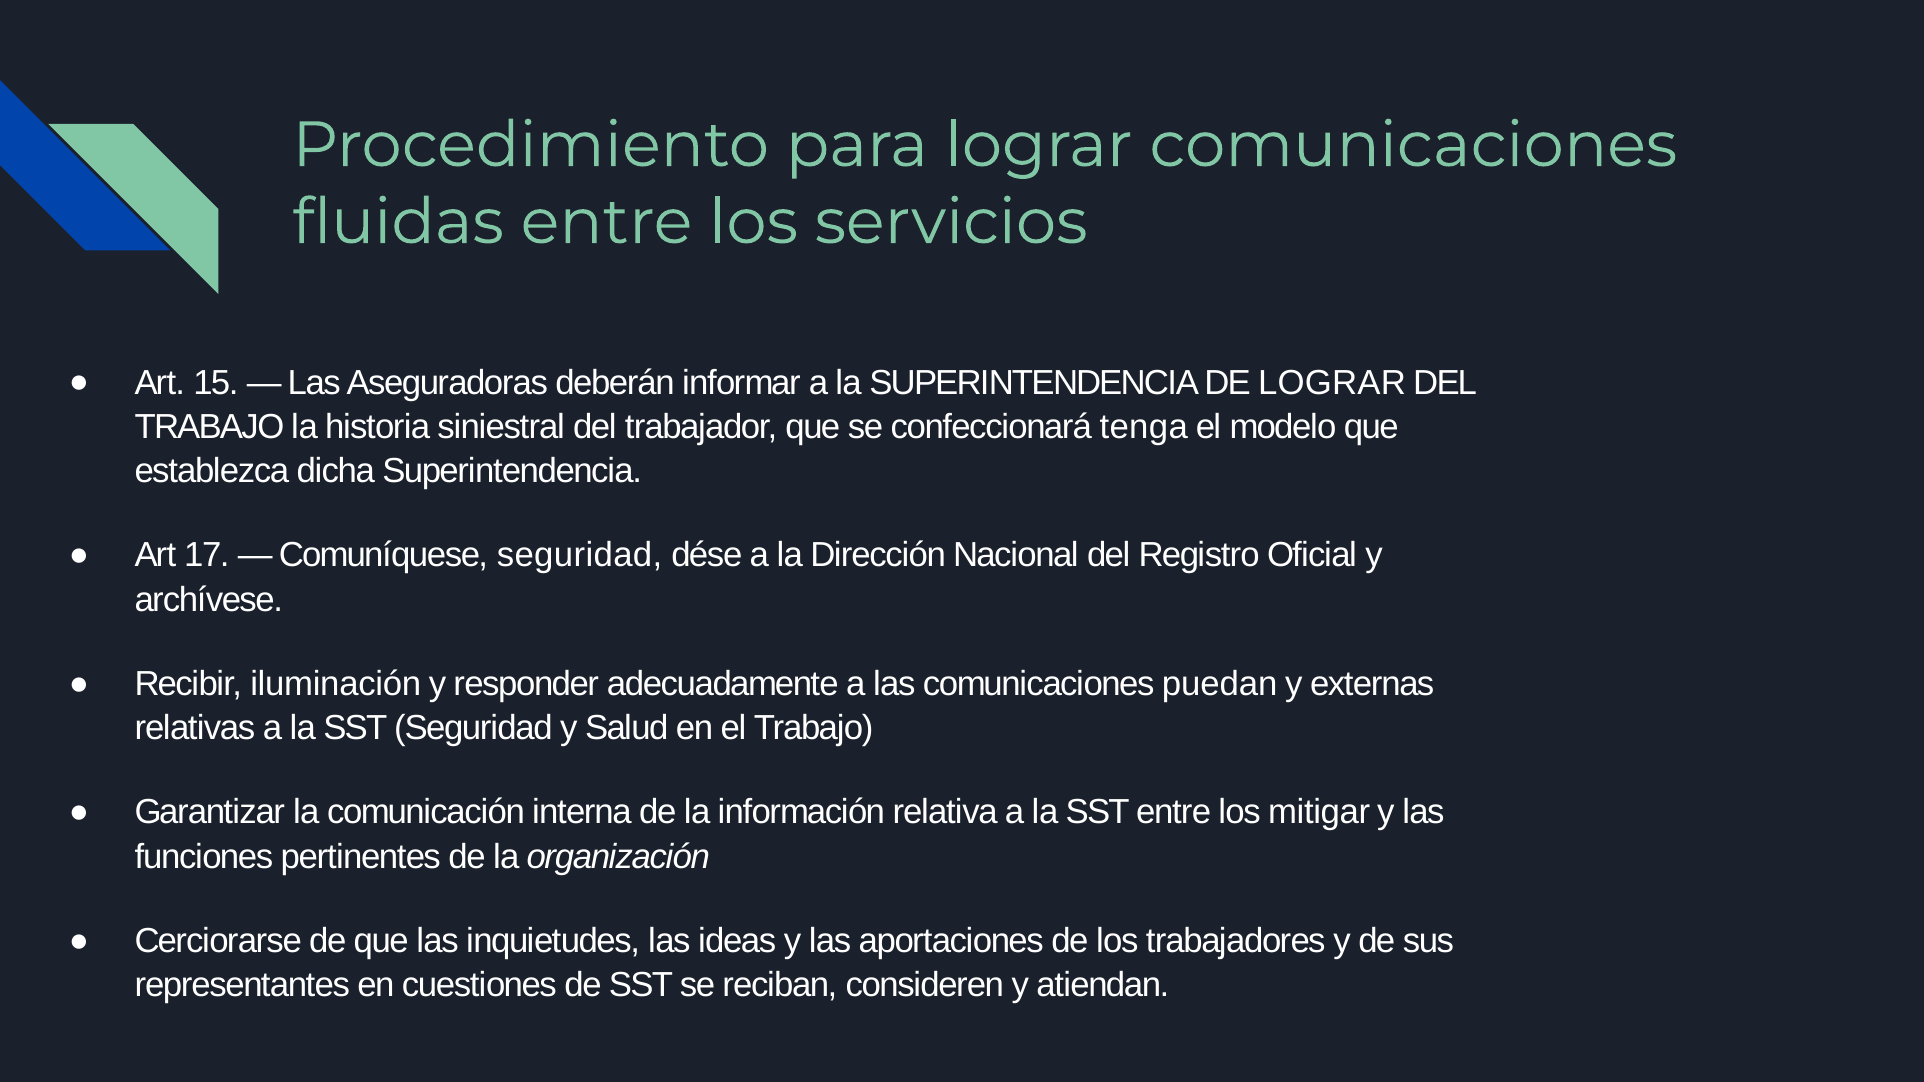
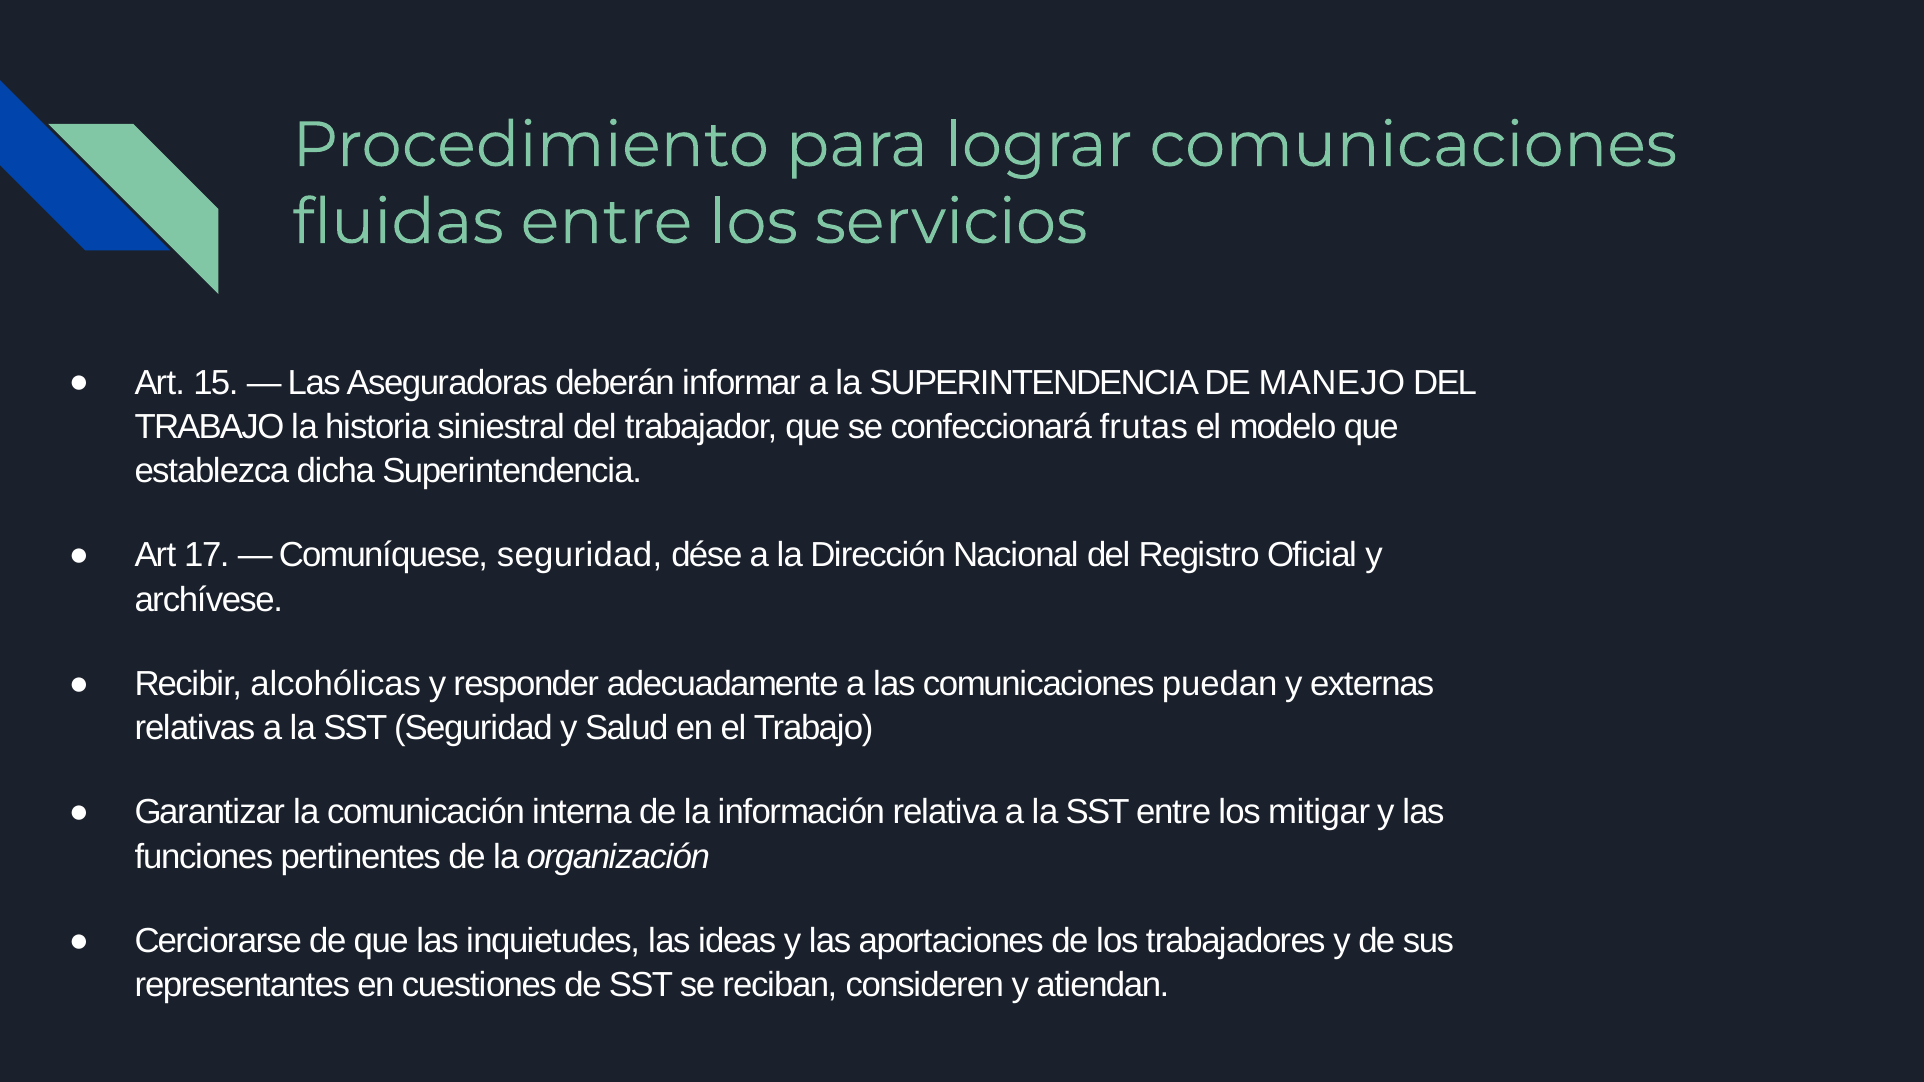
DE LOGRAR: LOGRAR -> MANEJO
tenga: tenga -> frutas
iluminación: iluminación -> alcohólicas
